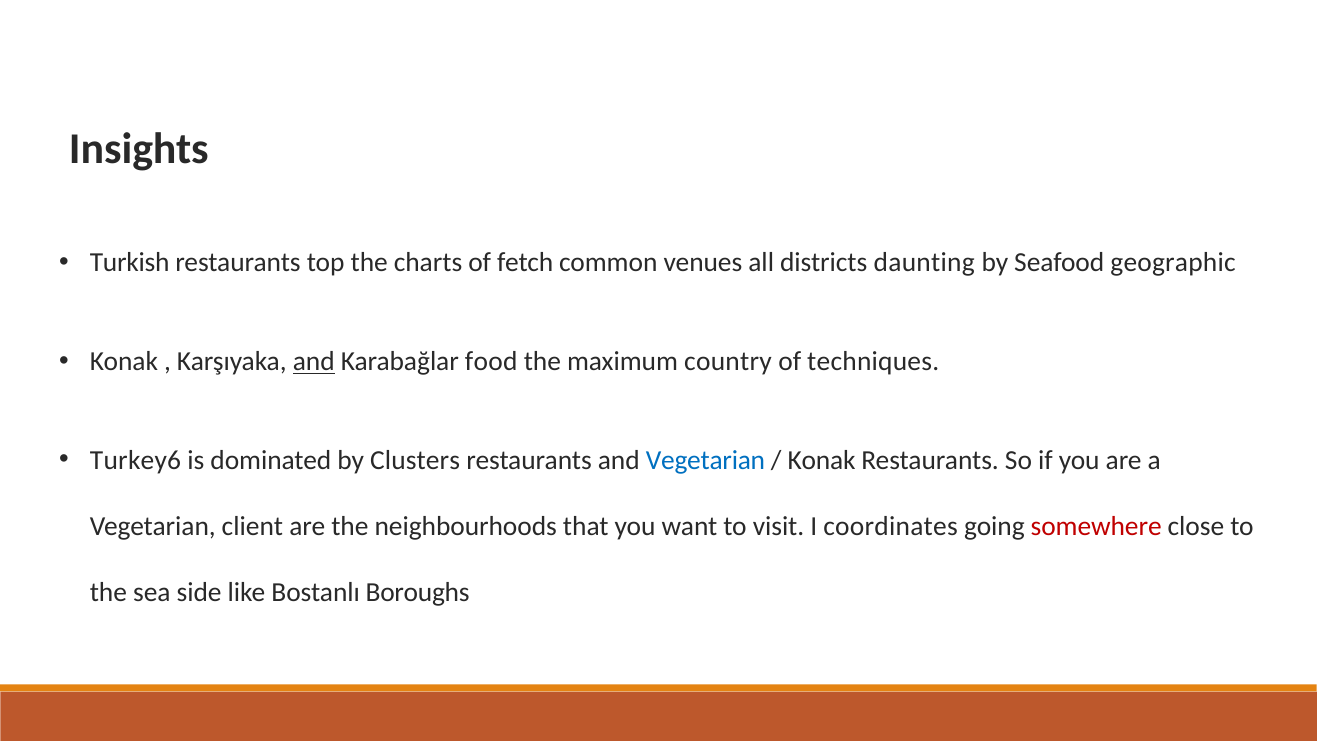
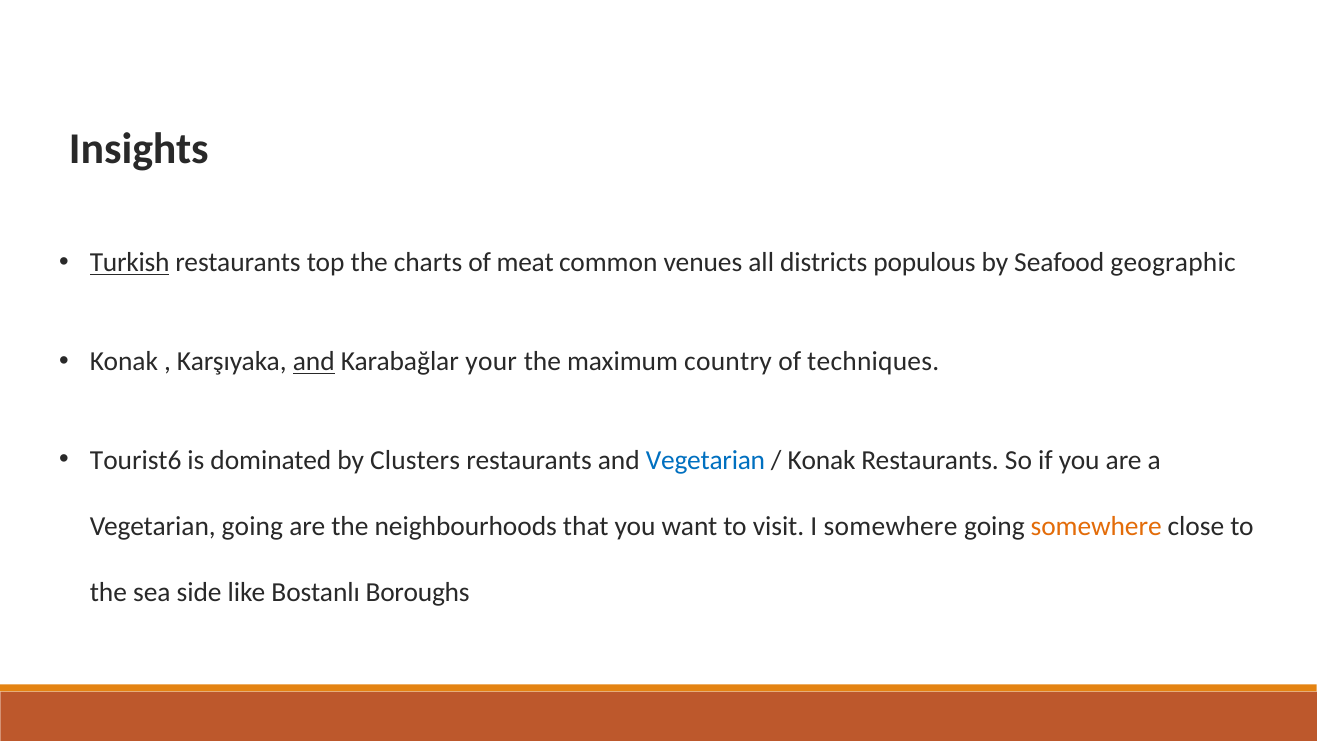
Turkish underline: none -> present
fetch: fetch -> meat
daunting: daunting -> populous
food: food -> your
Turkey6: Turkey6 -> Tourist6
Vegetarian client: client -> going
I coordinates: coordinates -> somewhere
somewhere at (1096, 526) colour: red -> orange
